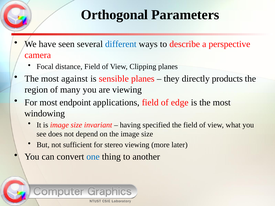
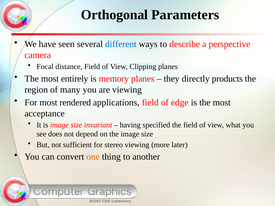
against: against -> entirely
sensible: sensible -> memory
endpoint: endpoint -> rendered
windowing: windowing -> acceptance
one colour: blue -> orange
